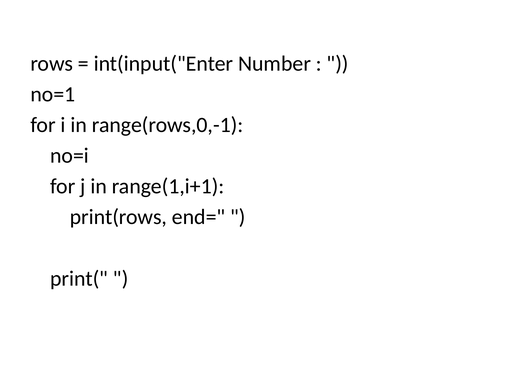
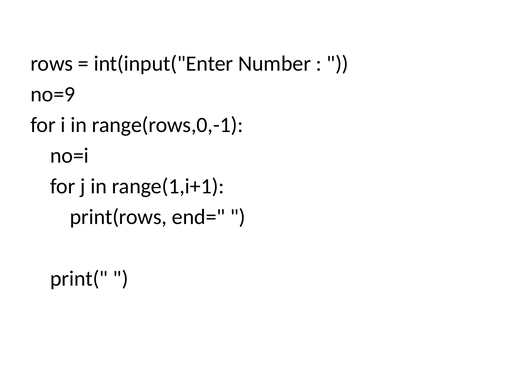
no=1: no=1 -> no=9
